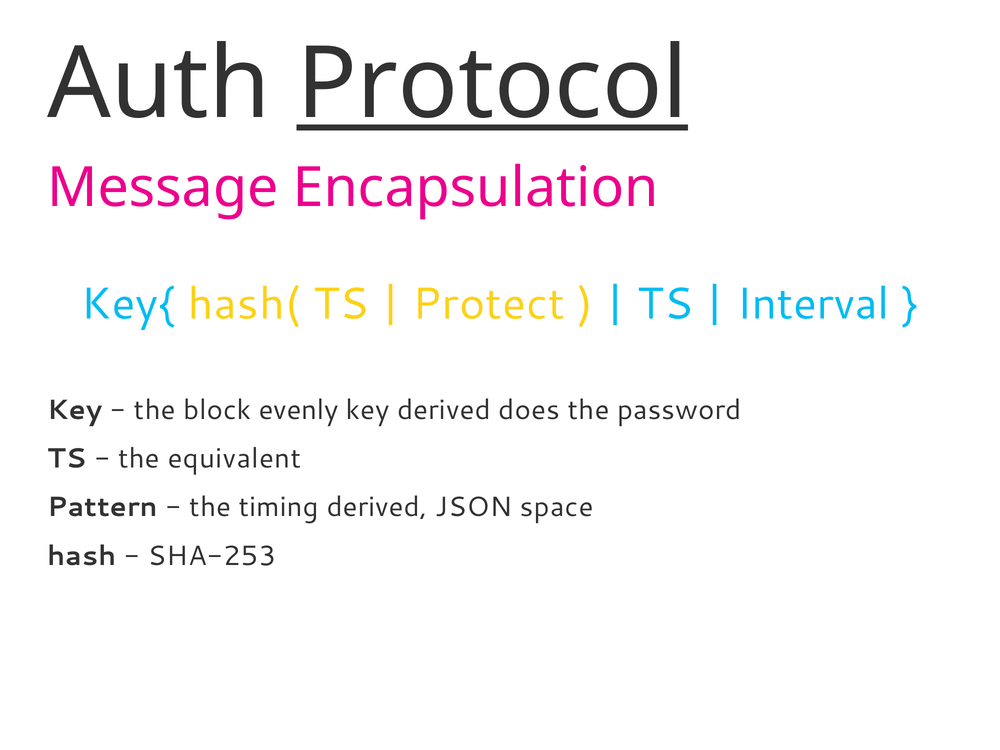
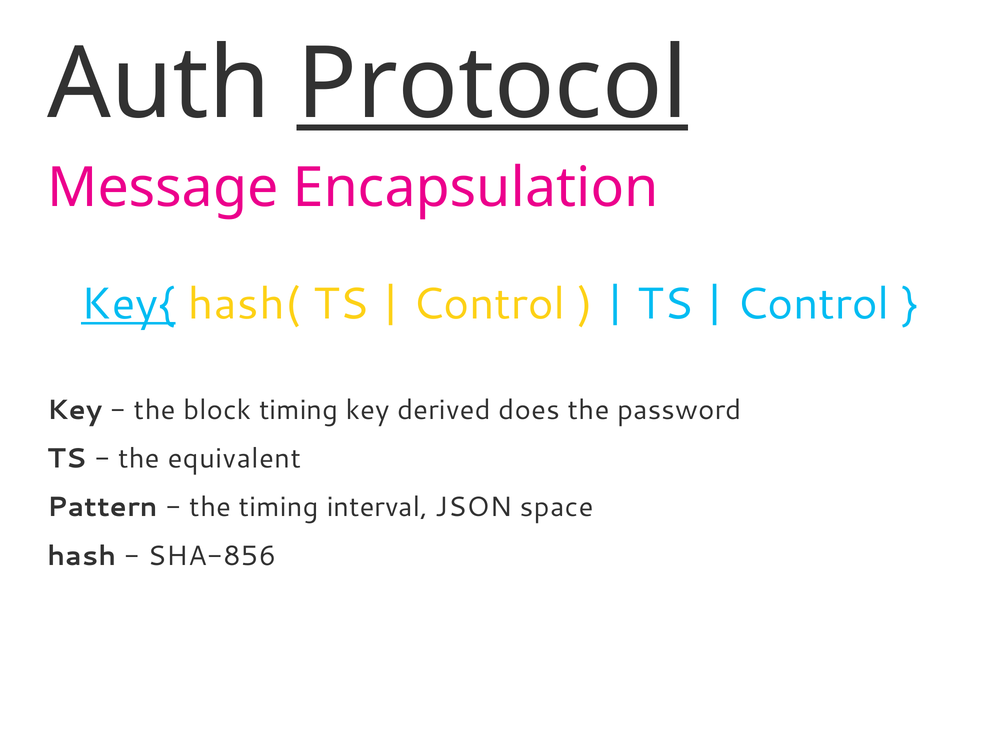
Key{ underline: none -> present
Protect at (489, 304): Protect -> Control
Interval at (813, 304): Interval -> Control
block evenly: evenly -> timing
timing derived: derived -> interval
SHA-253: SHA-253 -> SHA-856
